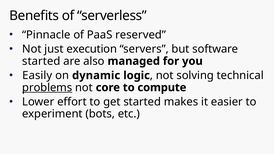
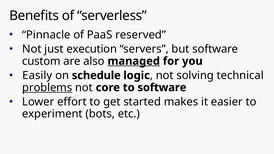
started at (41, 61): started -> custom
managed underline: none -> present
dynamic: dynamic -> schedule
to compute: compute -> software
